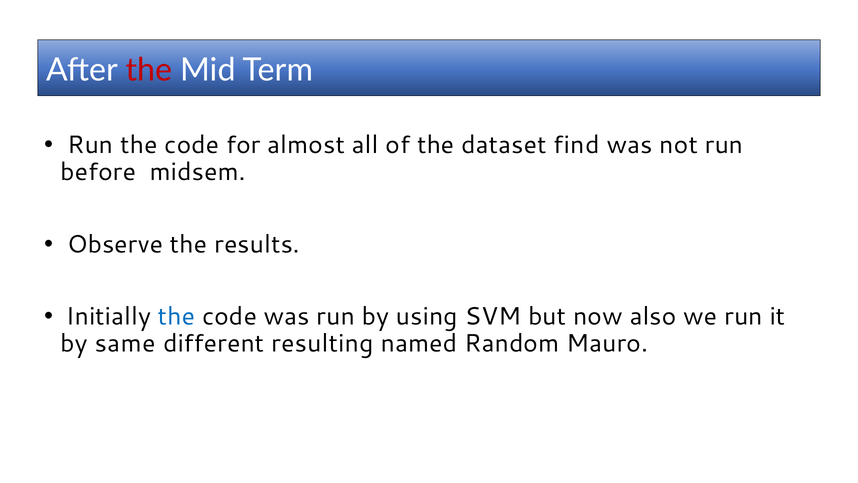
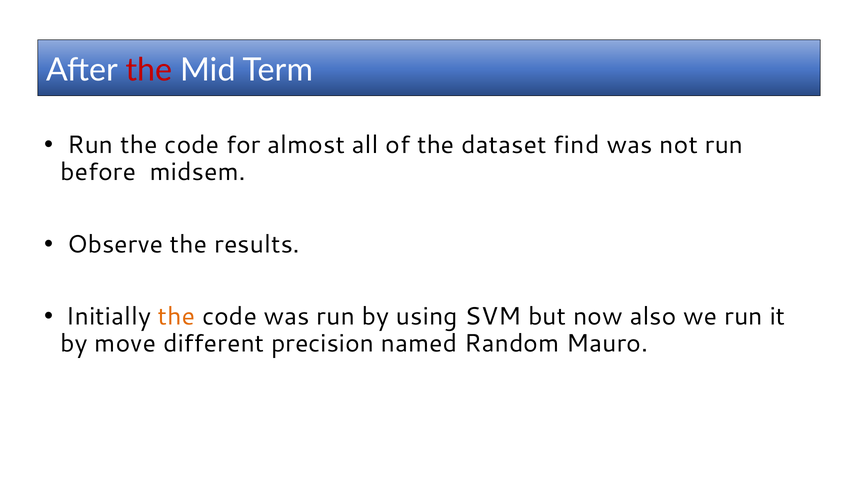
the at (176, 316) colour: blue -> orange
same: same -> move
resulting: resulting -> precision
